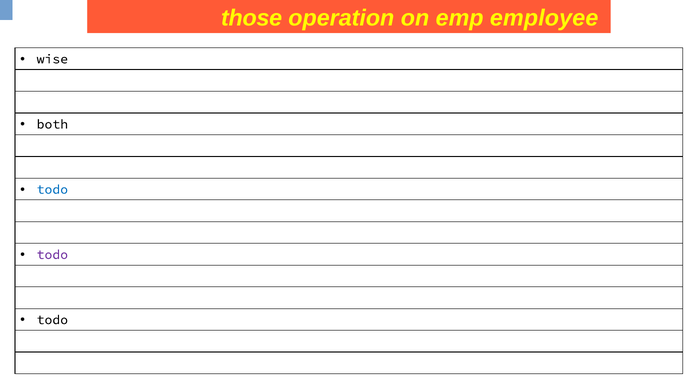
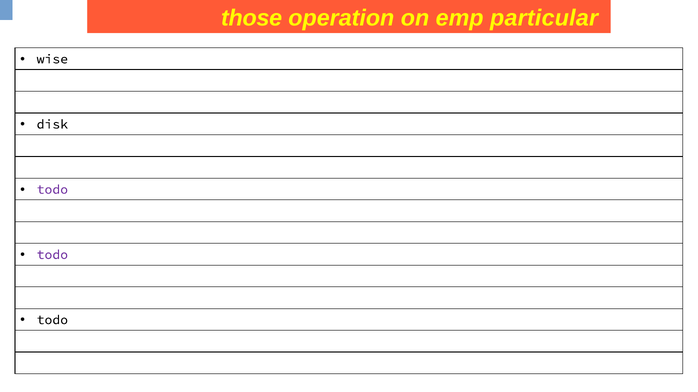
employee: employee -> particular
both: both -> disk
todo at (52, 190) colour: blue -> purple
